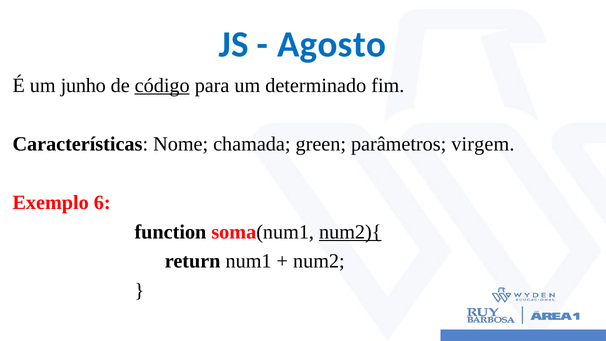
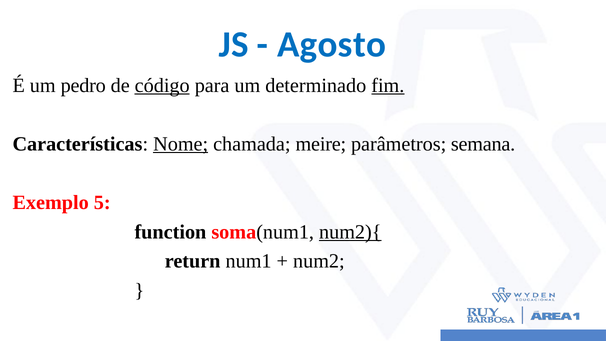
junho: junho -> pedro
fim underline: none -> present
Nome underline: none -> present
green: green -> meire
virgem: virgem -> semana
6: 6 -> 5
